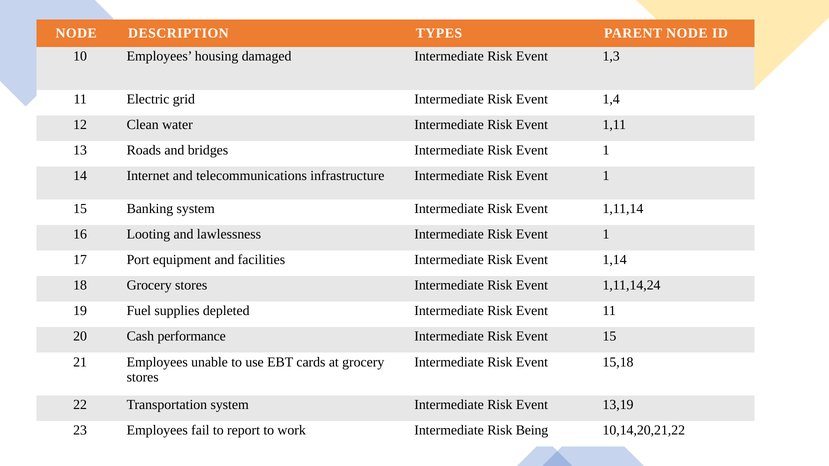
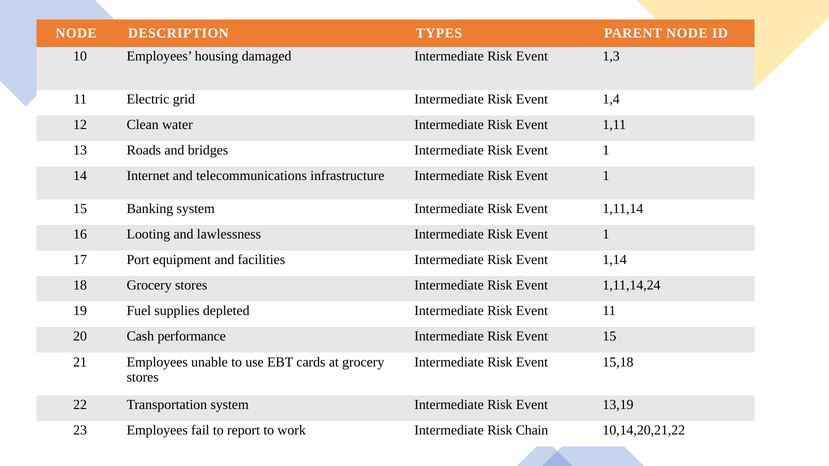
Being: Being -> Chain
